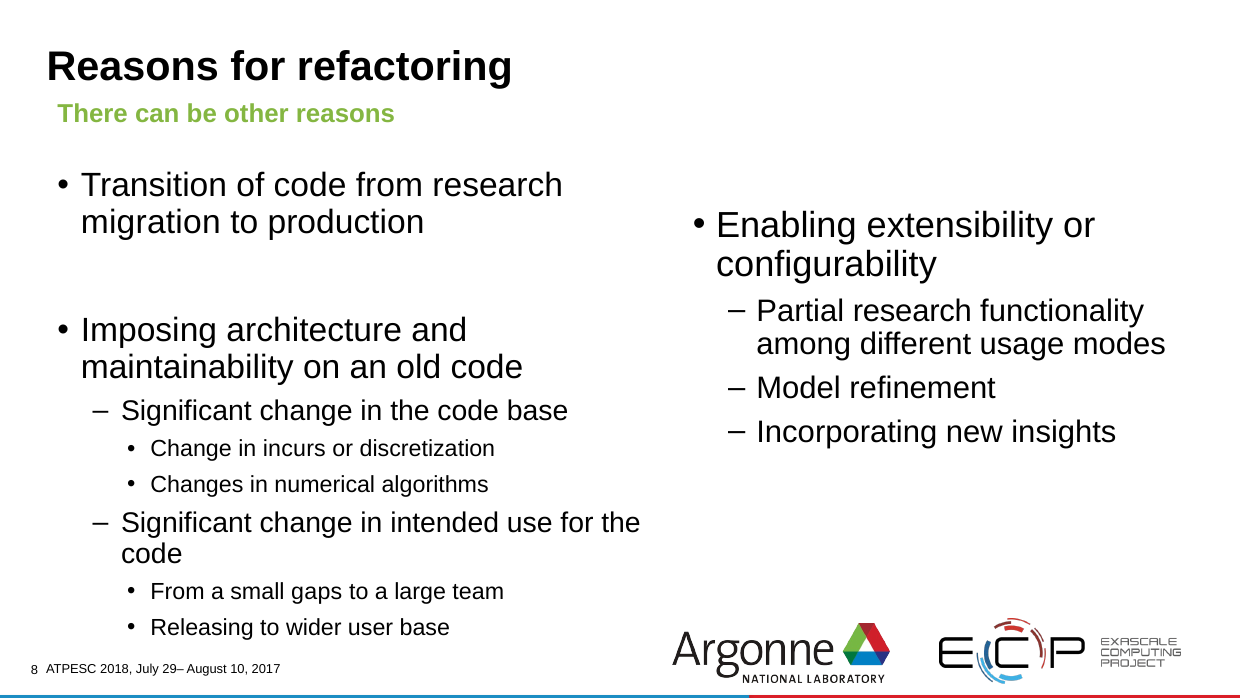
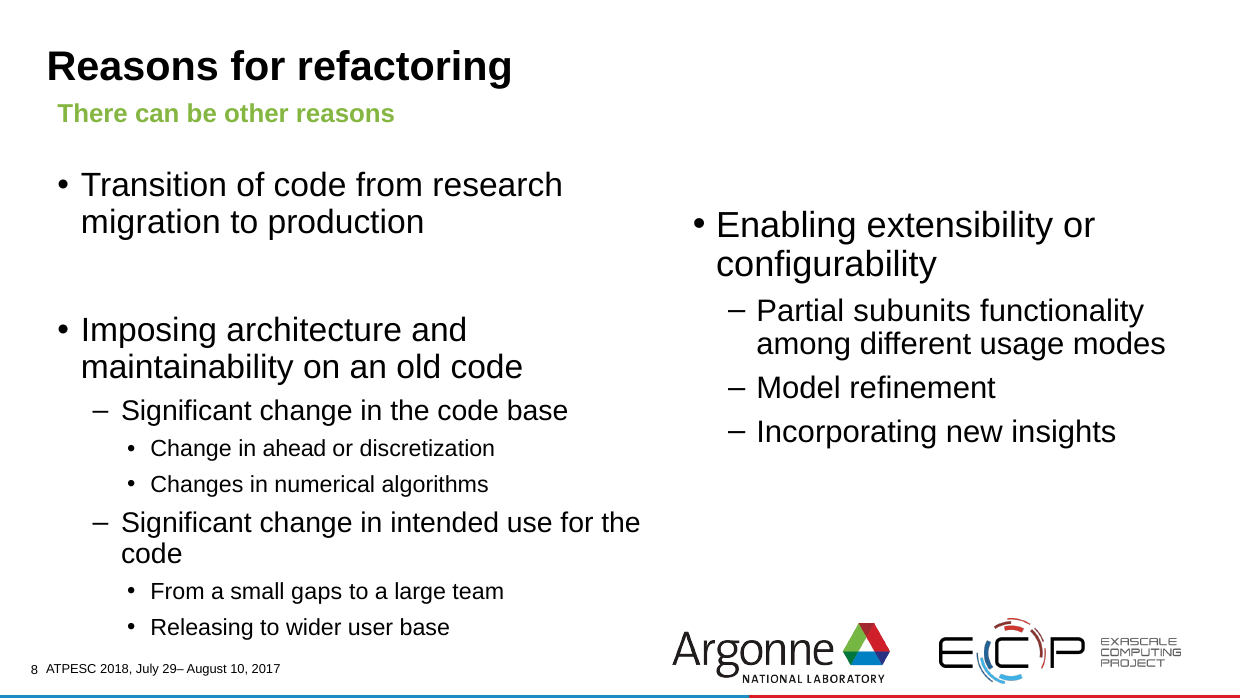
Partial research: research -> subunits
incurs: incurs -> ahead
